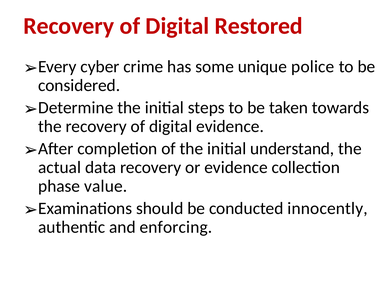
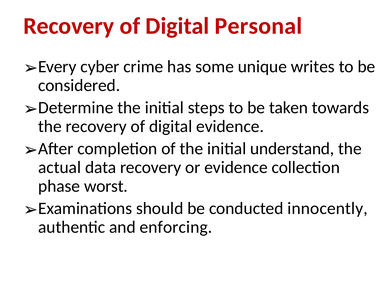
Restored: Restored -> Personal
police: police -> writes
value: value -> worst
